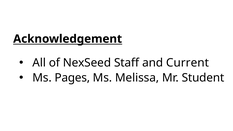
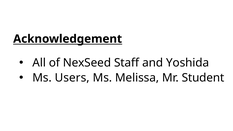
Current: Current -> Yoshida
Pages: Pages -> Users
